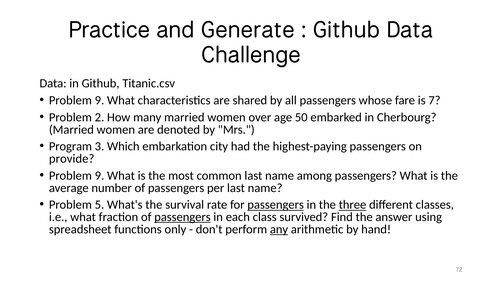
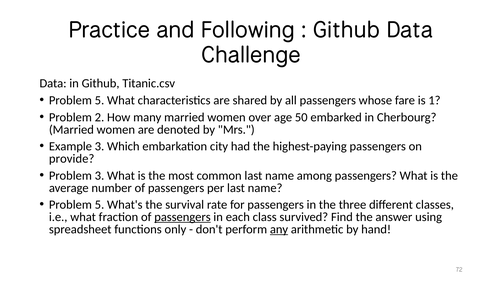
Generate: Generate -> Following
9 at (99, 100): 9 -> 5
7: 7 -> 1
Program: Program -> Example
9 at (99, 175): 9 -> 3
passengers at (276, 204) underline: present -> none
three underline: present -> none
